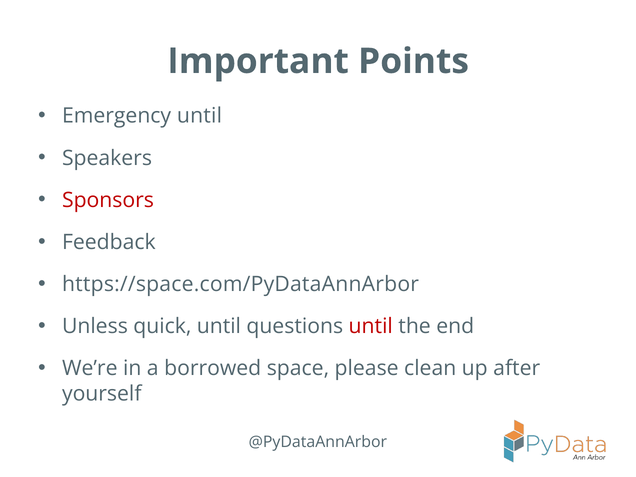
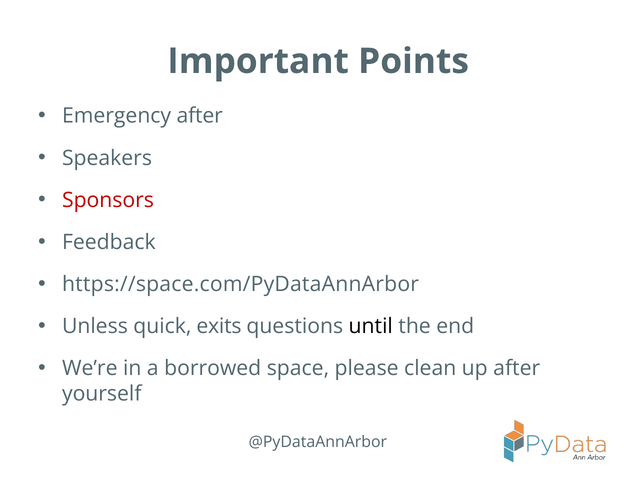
Emergency until: until -> after
quick until: until -> exits
until at (371, 326) colour: red -> black
